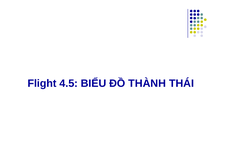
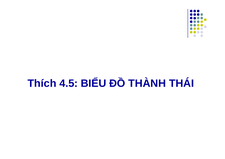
Flight: Flight -> Thích
